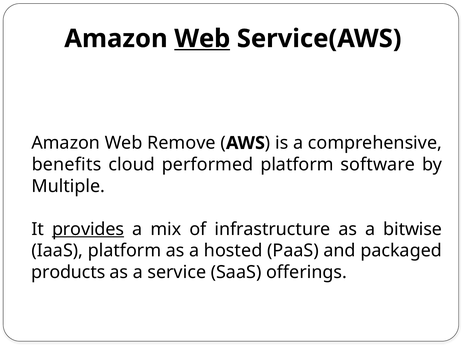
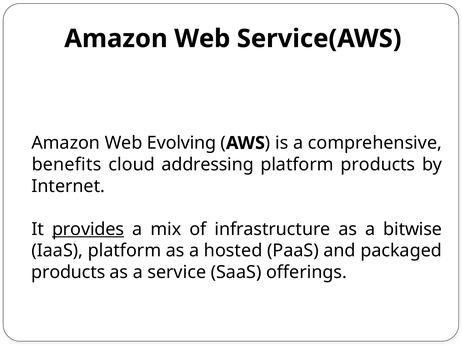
Web at (202, 39) underline: present -> none
Remove: Remove -> Evolving
performed: performed -> addressing
platform software: software -> products
Multiple: Multiple -> Internet
